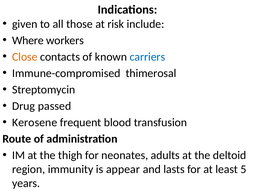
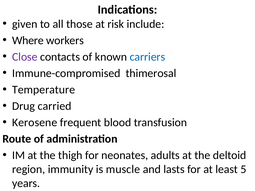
Close colour: orange -> purple
Streptomycin: Streptomycin -> Temperature
passed: passed -> carried
appear: appear -> muscle
